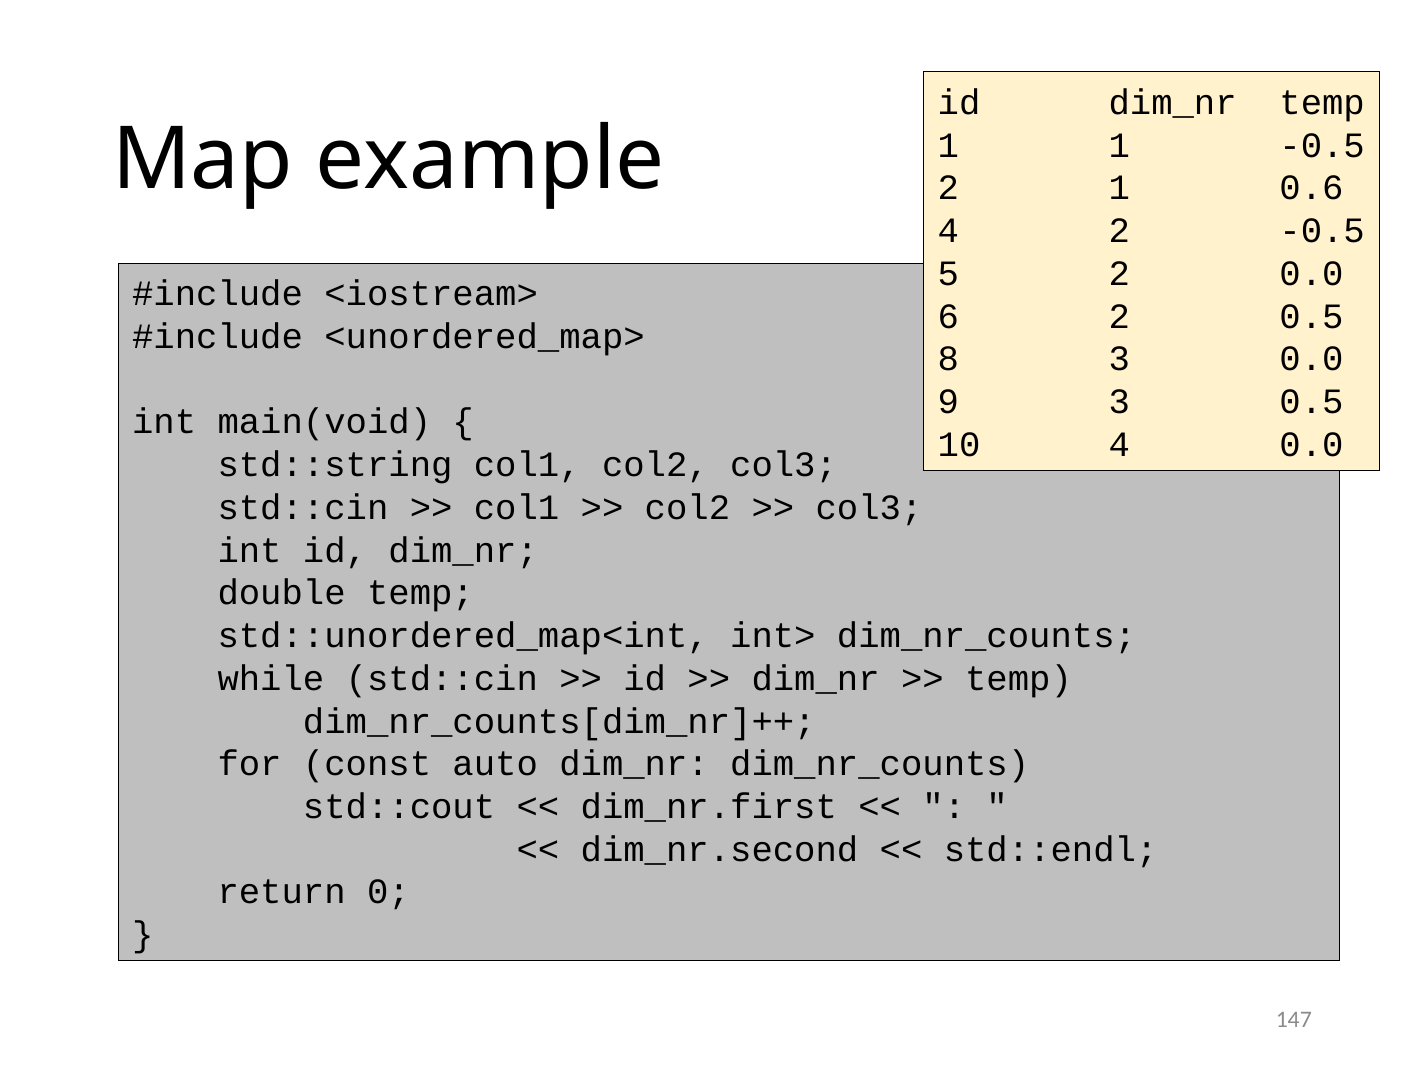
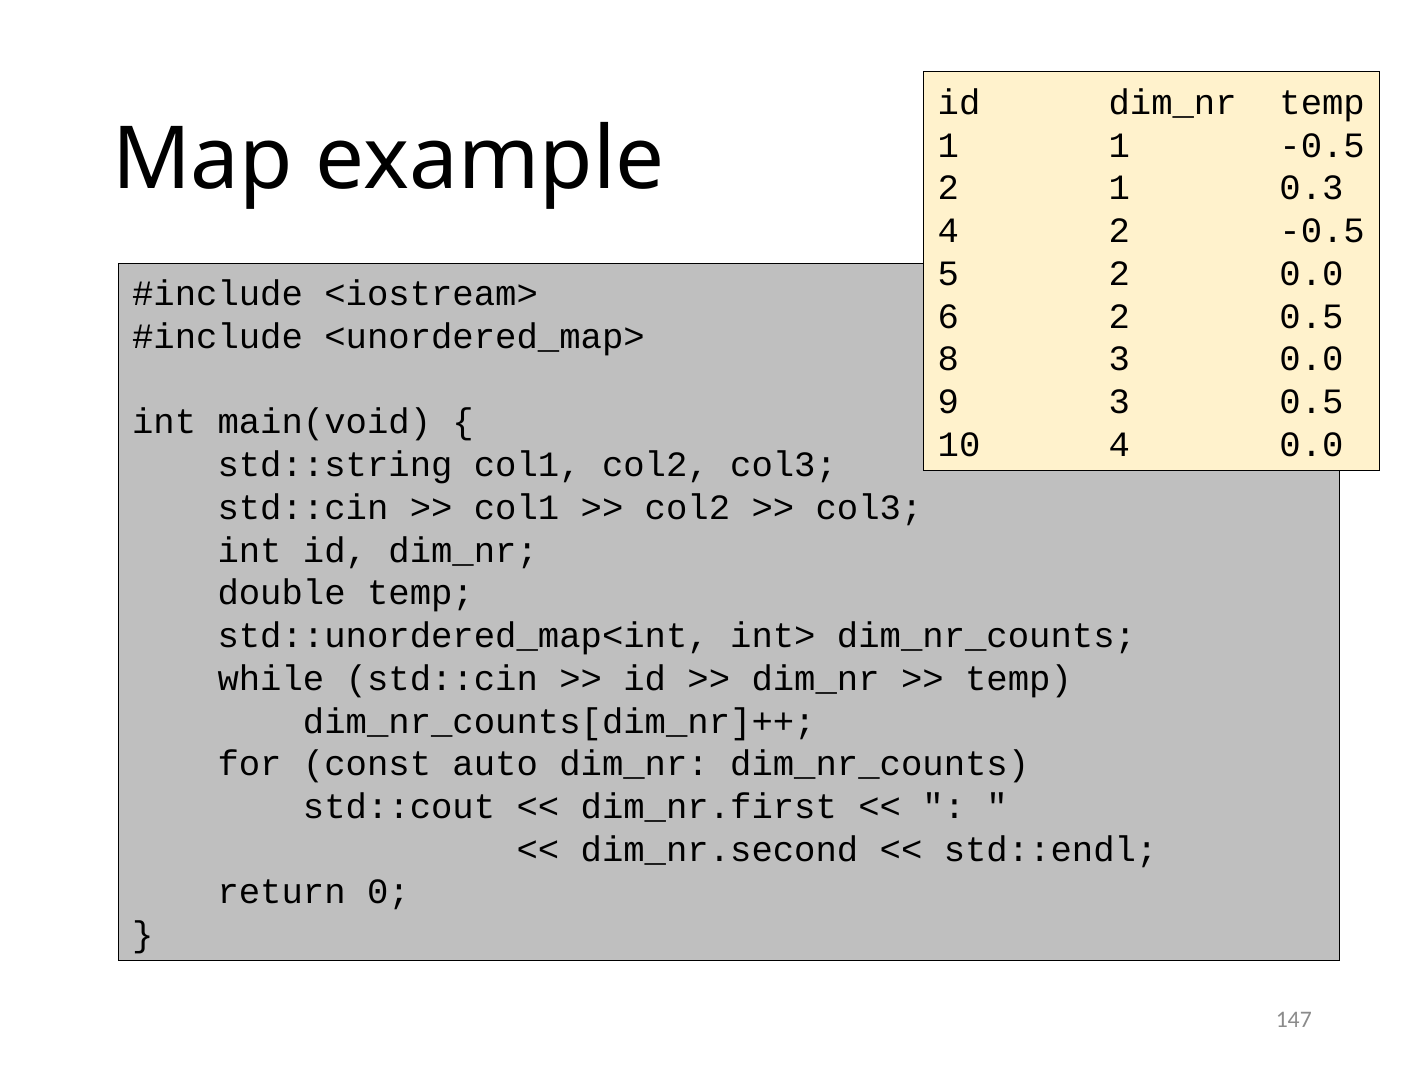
0.6: 0.6 -> 0.3
